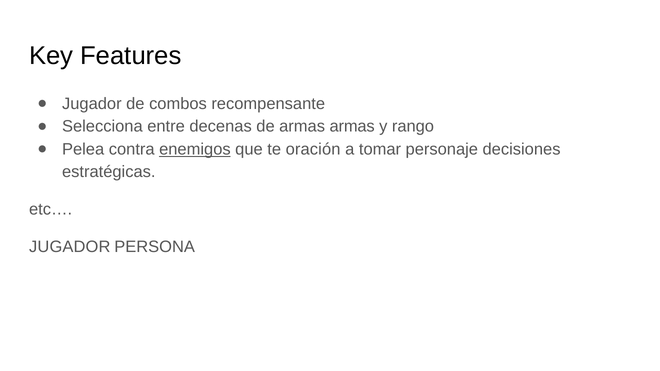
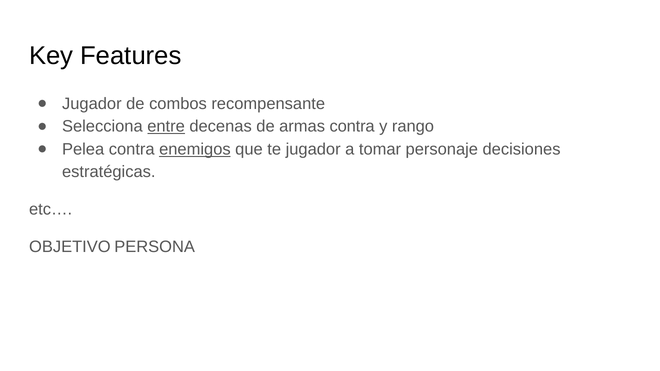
entre underline: none -> present
armas armas: armas -> contra
te oración: oración -> jugador
JUGADOR at (70, 247): JUGADOR -> OBJETIVO
